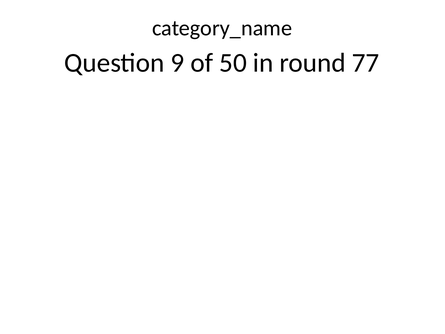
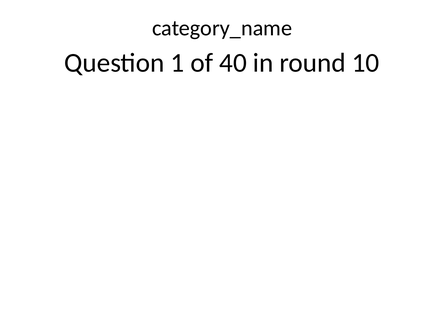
9: 9 -> 1
50: 50 -> 40
77: 77 -> 10
